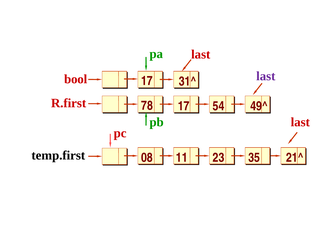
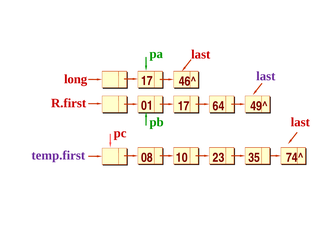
bool: bool -> long
31^: 31^ -> 46^
78: 78 -> 01
54: 54 -> 64
temp.first colour: black -> purple
11: 11 -> 10
21^: 21^ -> 74^
